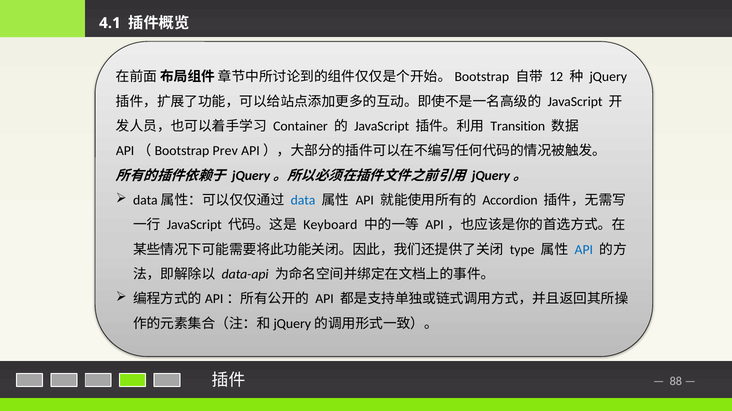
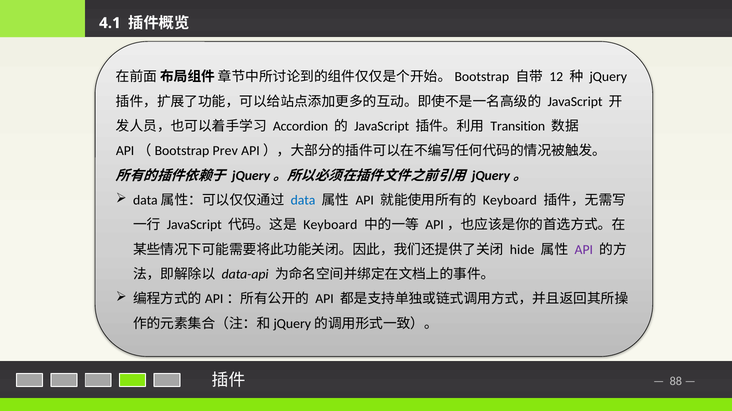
Container: Container -> Accordion
Accordion at (510, 201): Accordion -> Keyboard
type: type -> hide
API at (584, 250) colour: blue -> purple
